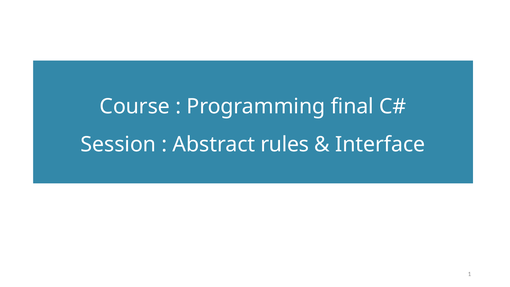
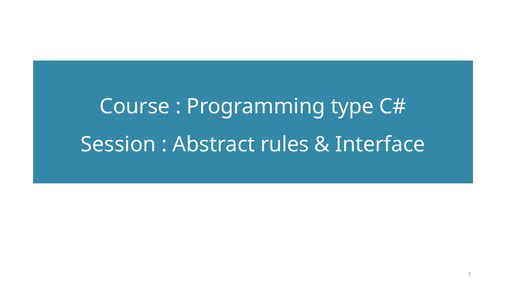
final: final -> type
